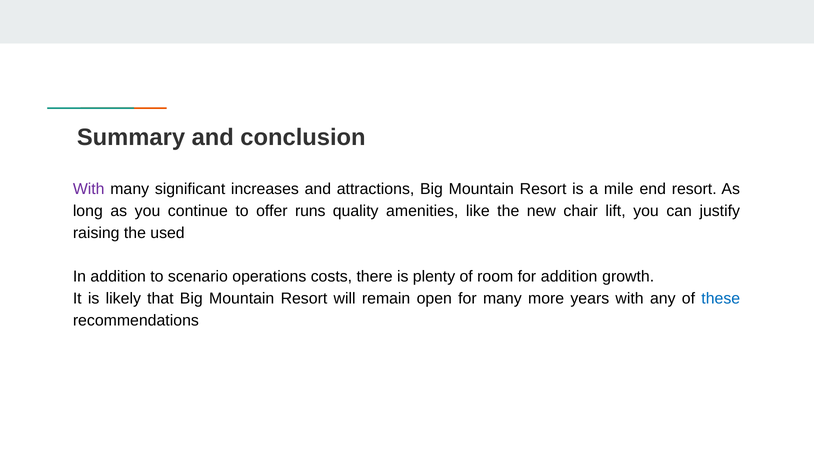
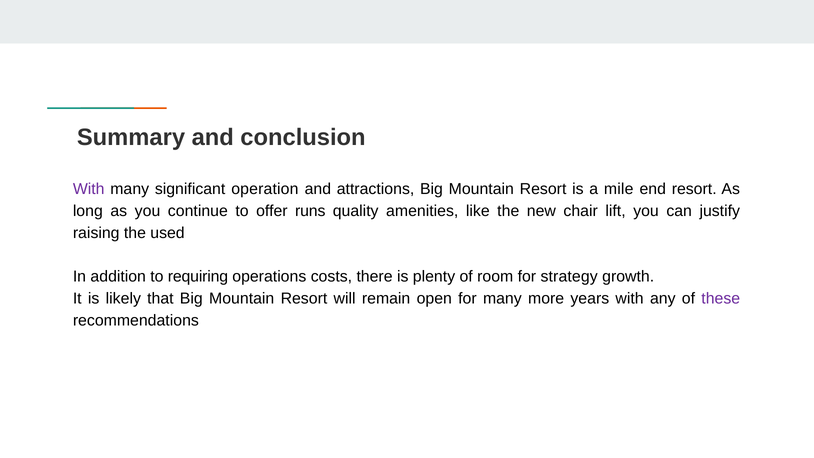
increases: increases -> operation
scenario: scenario -> requiring
for addition: addition -> strategy
these colour: blue -> purple
